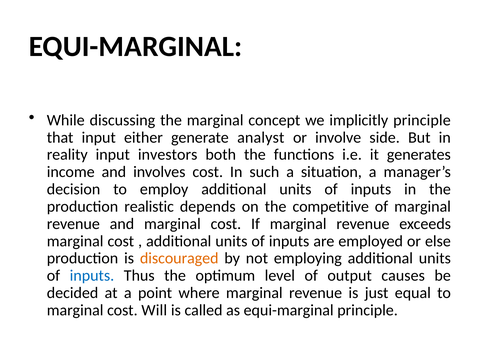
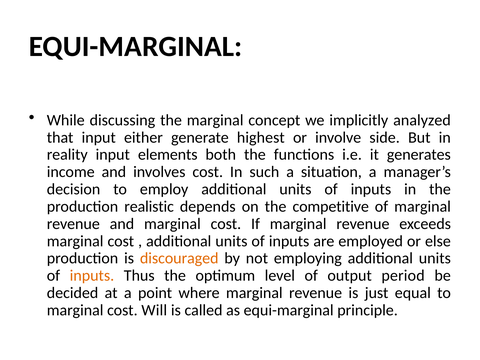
implicitly principle: principle -> analyzed
analyst: analyst -> highest
investors: investors -> elements
inputs at (92, 276) colour: blue -> orange
causes: causes -> period
